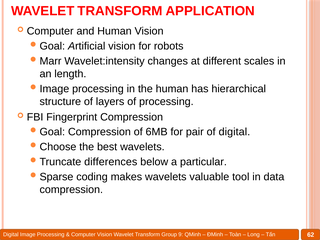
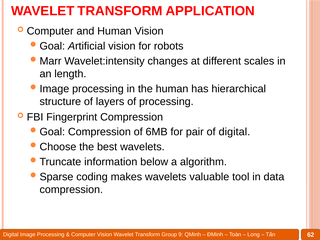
differences: differences -> information
particular: particular -> algorithm
